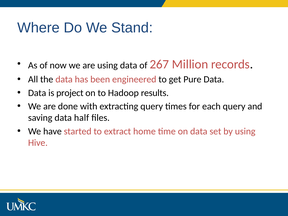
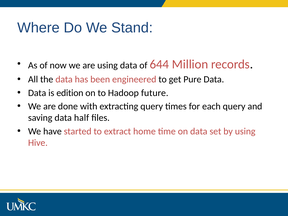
267: 267 -> 644
project: project -> edition
results: results -> future
